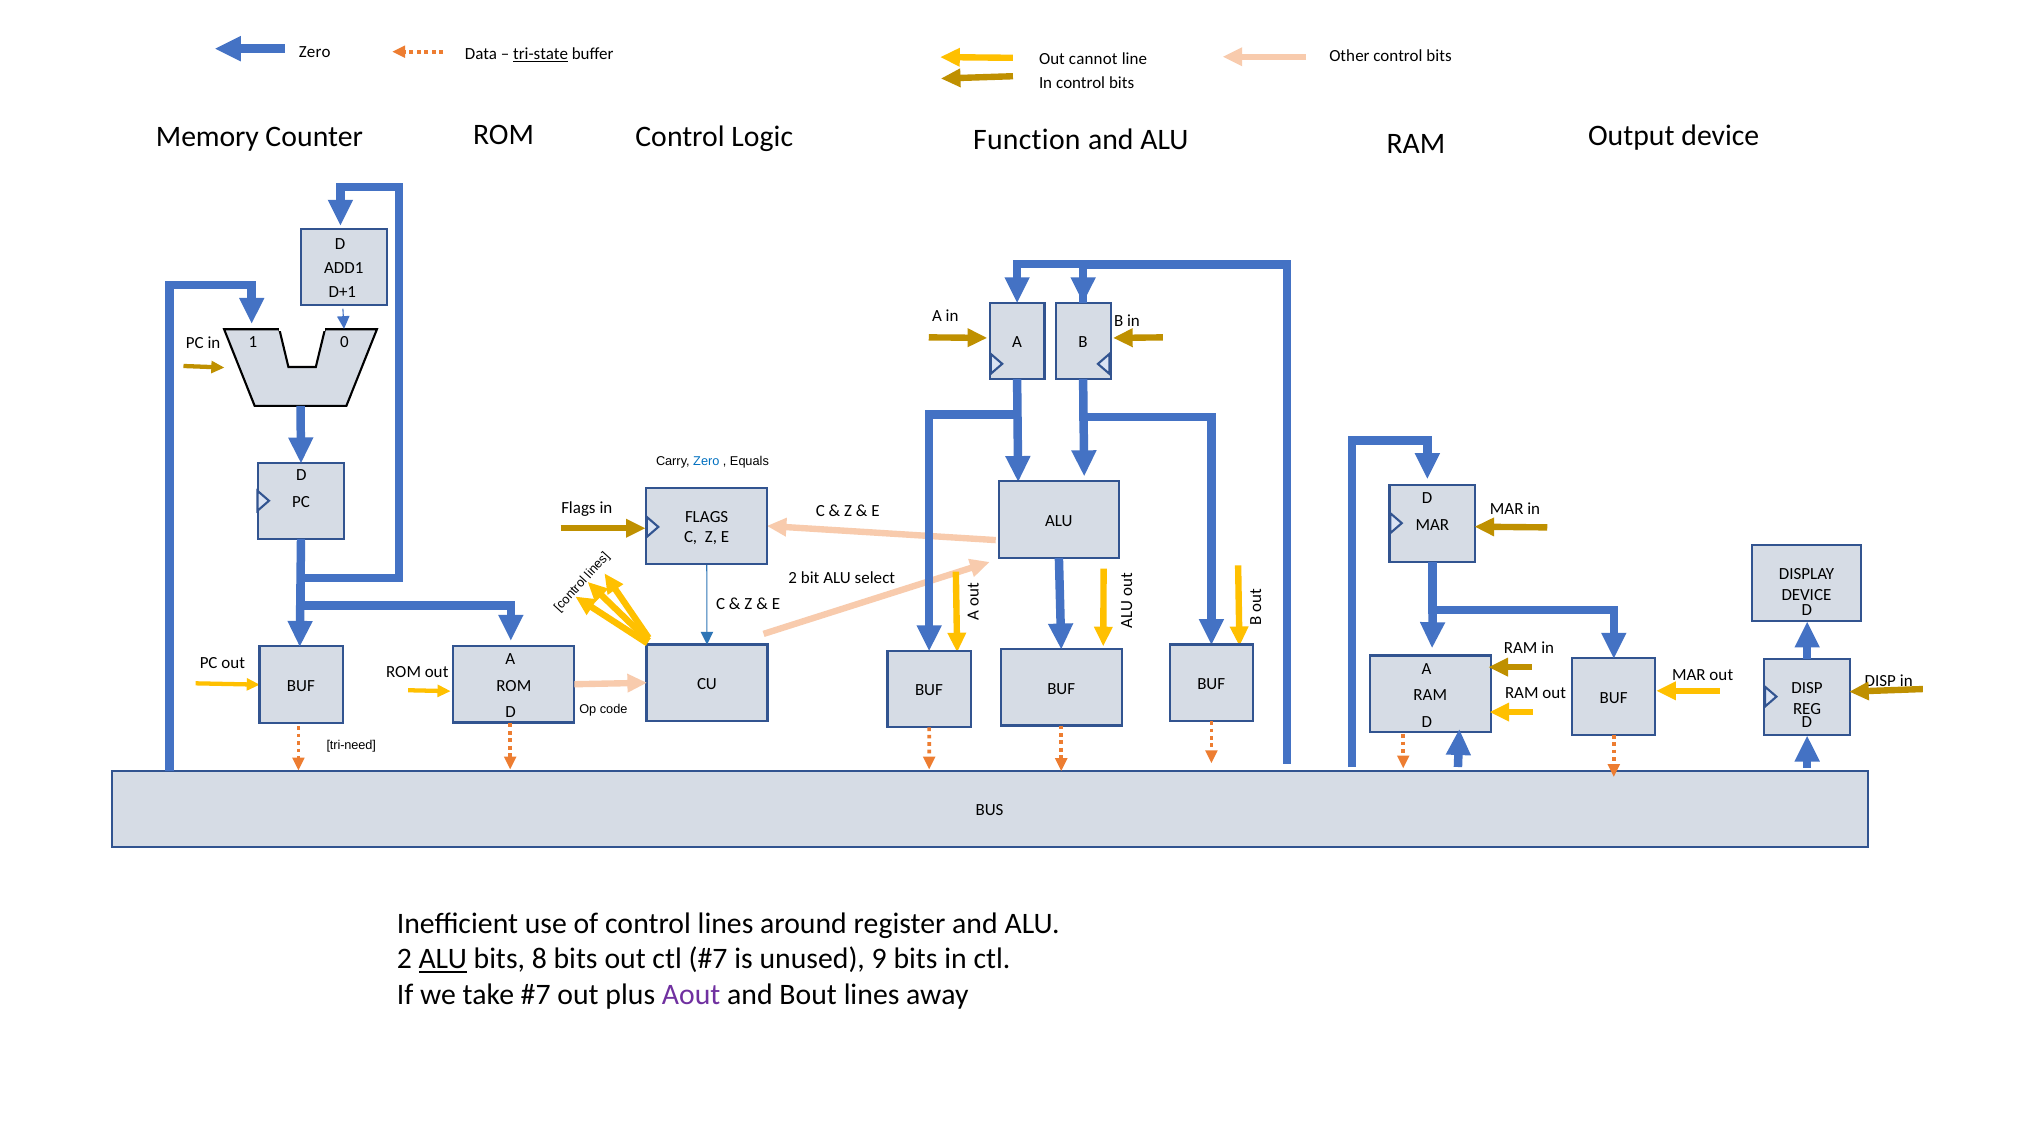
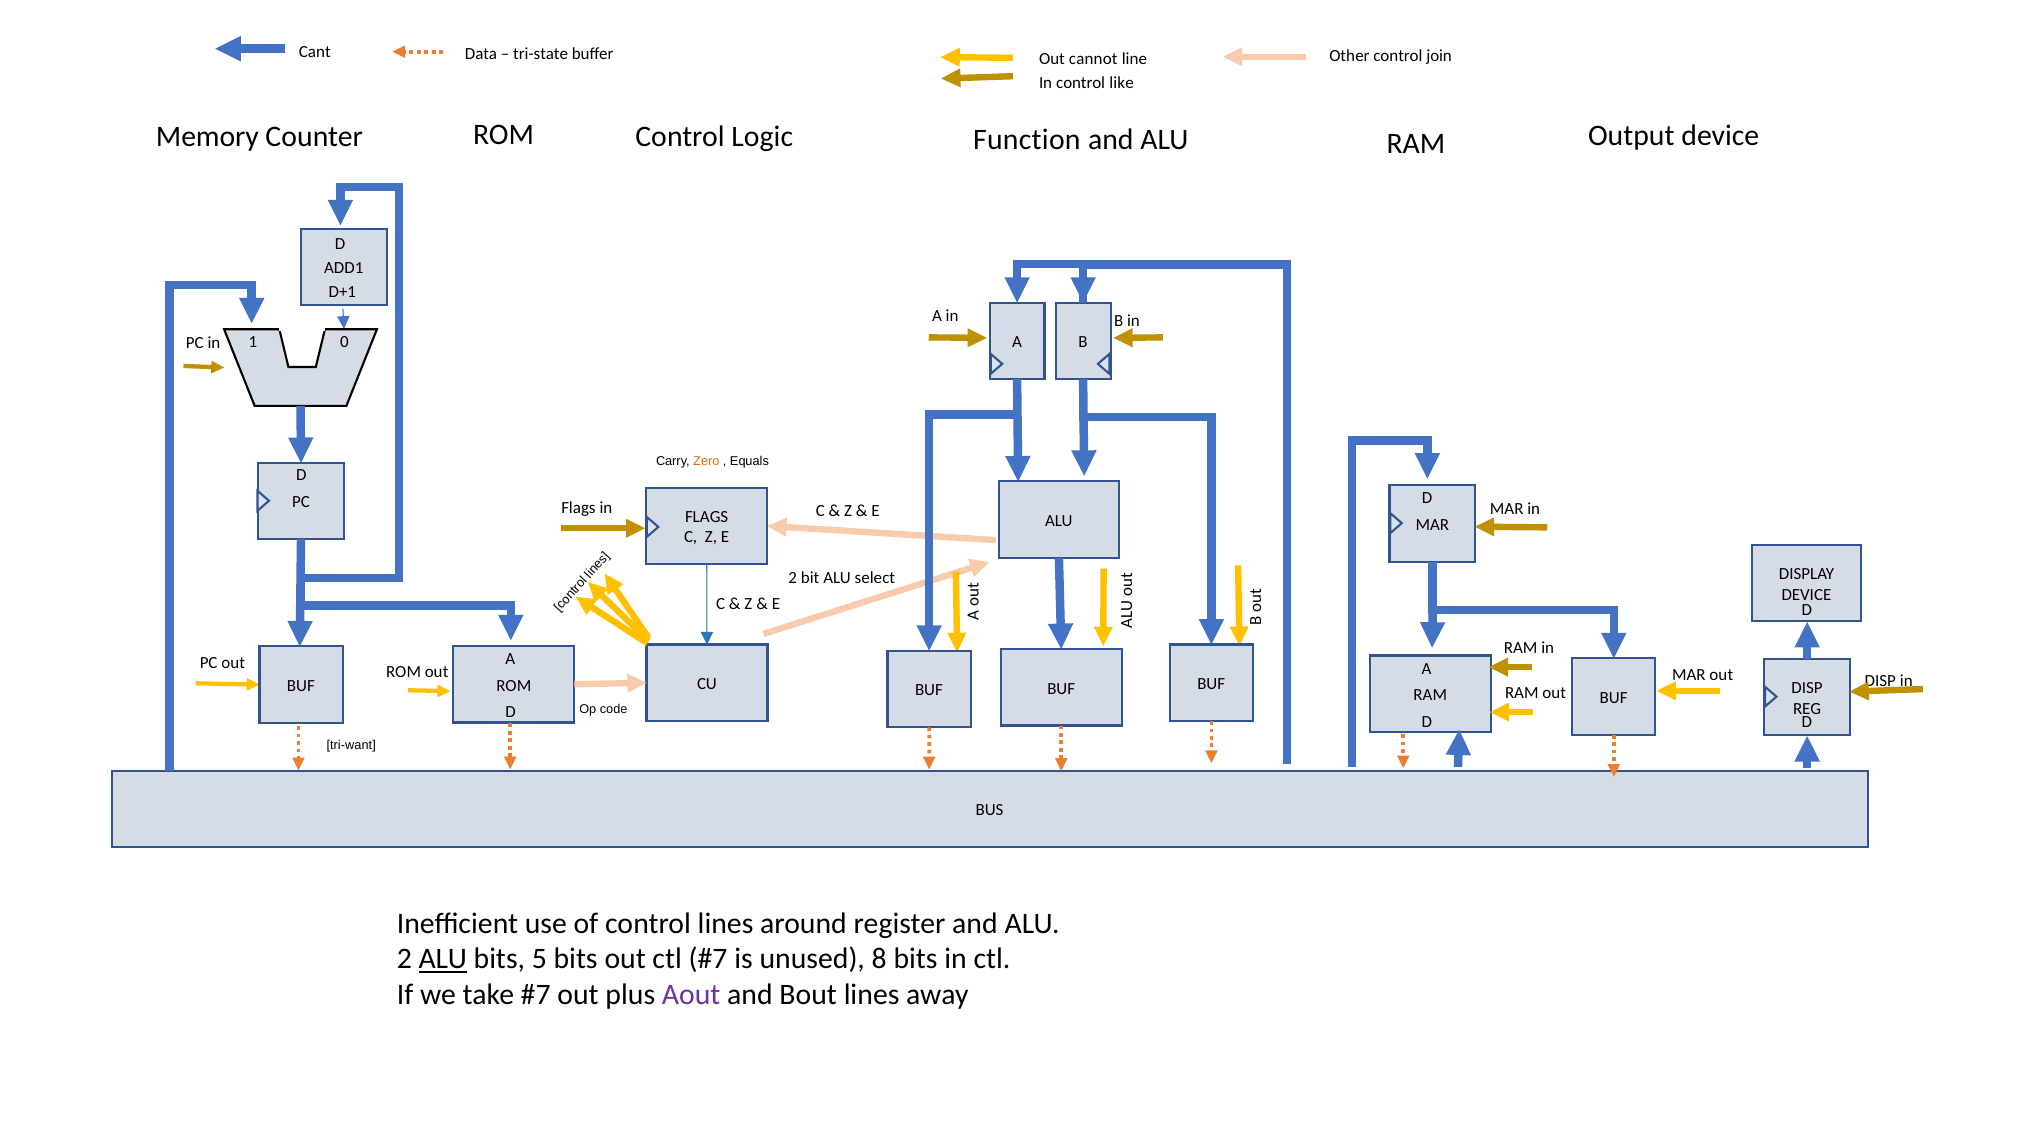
Zero at (315, 52): Zero -> Cant
Other control bits: bits -> join
tri-state underline: present -> none
In control bits: bits -> like
Zero at (706, 461) colour: blue -> orange
tri-need: tri-need -> tri-want
8: 8 -> 5
9: 9 -> 8
